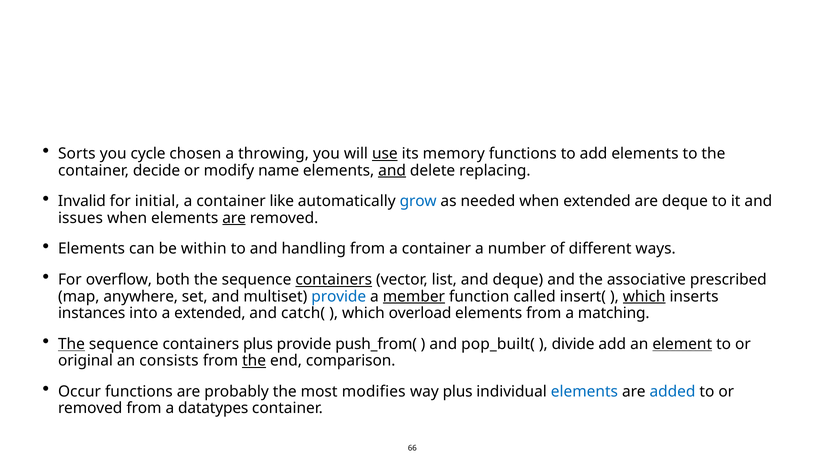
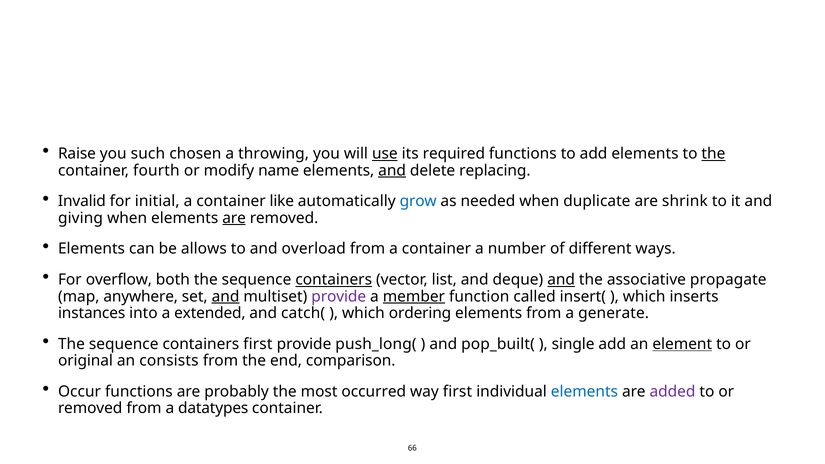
Sorts: Sorts -> Raise
cycle: cycle -> such
memory: memory -> required
the at (713, 154) underline: none -> present
decide: decide -> fourth
when extended: extended -> duplicate
are deque: deque -> shrink
issues: issues -> giving
within: within -> allows
handling: handling -> overload
and at (561, 280) underline: none -> present
prescribed: prescribed -> propagate
and at (226, 297) underline: none -> present
provide at (339, 297) colour: blue -> purple
which at (644, 297) underline: present -> none
overload: overload -> ordering
matching: matching -> generate
The at (71, 344) underline: present -> none
containers plus: plus -> first
push_from(: push_from( -> push_long(
divide: divide -> single
the at (254, 361) underline: present -> none
modifies: modifies -> occurred
way plus: plus -> first
added colour: blue -> purple
